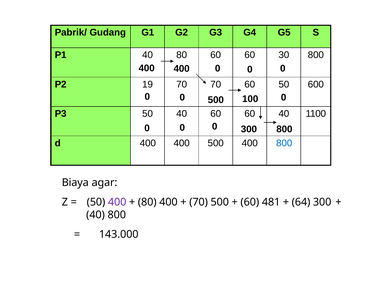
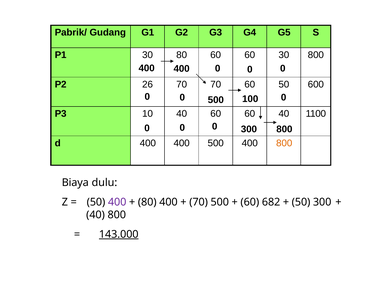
P1 40: 40 -> 30
19: 19 -> 26
P3 50: 50 -> 10
800 at (284, 143) colour: blue -> orange
agar: agar -> dulu
481: 481 -> 682
64 at (301, 202): 64 -> 50
143.000 underline: none -> present
